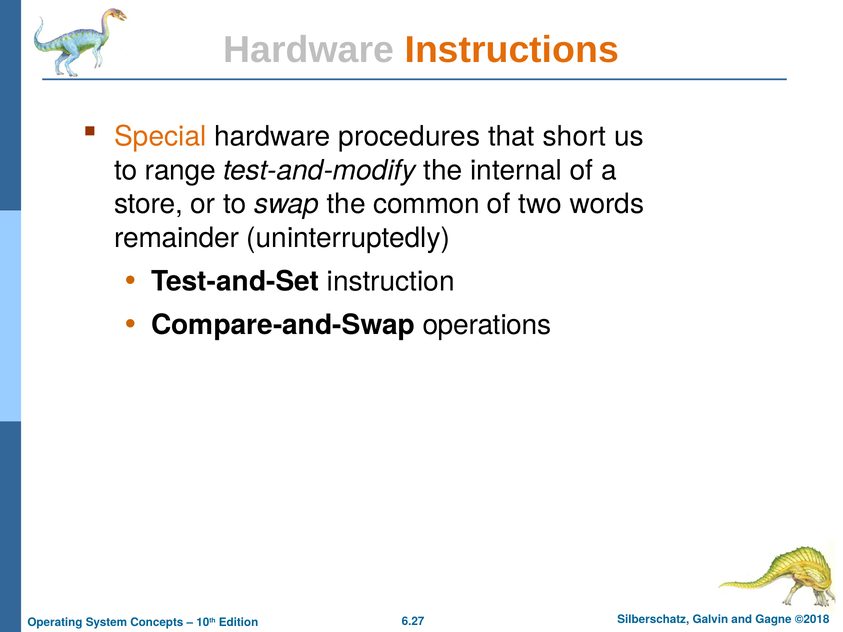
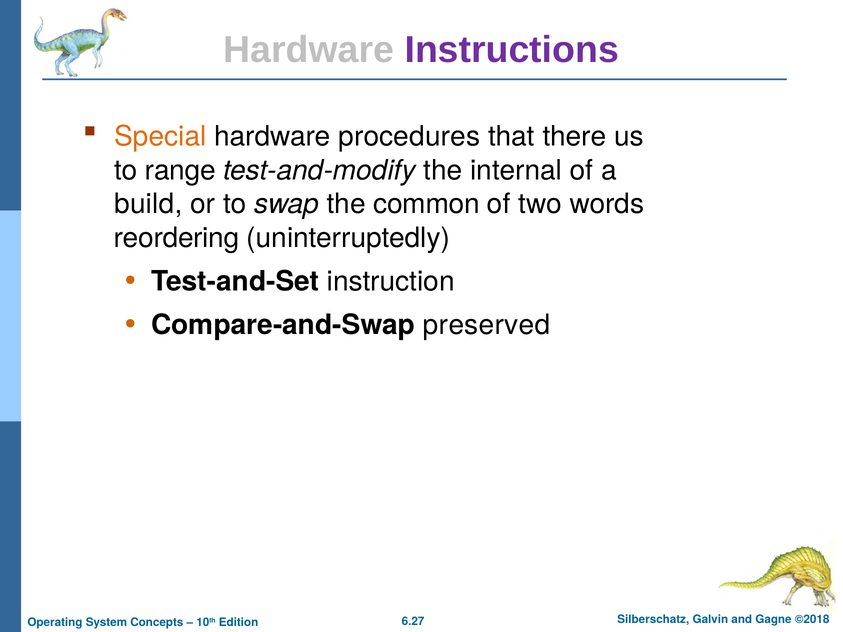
Instructions colour: orange -> purple
short: short -> there
store: store -> build
remainder: remainder -> reordering
operations: operations -> preserved
